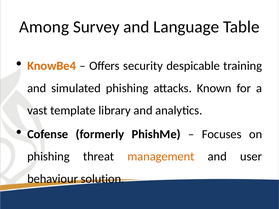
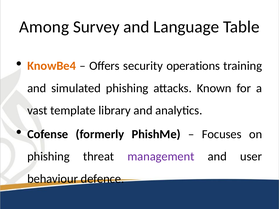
despicable: despicable -> operations
management colour: orange -> purple
solution: solution -> defence
